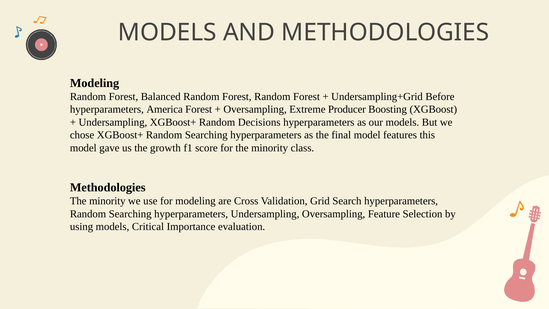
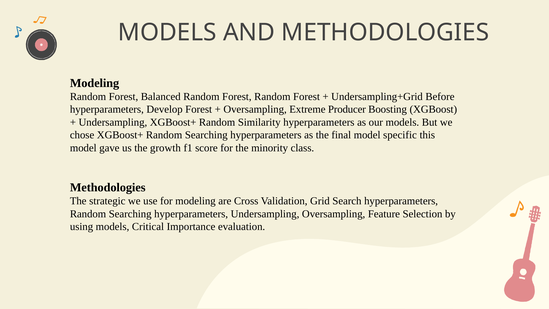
America: America -> Develop
Decisions: Decisions -> Similarity
features: features -> specific
minority at (107, 201): minority -> strategic
